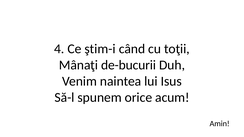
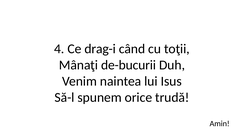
ştim-i: ştim-i -> drag-i
acum: acum -> trudă
